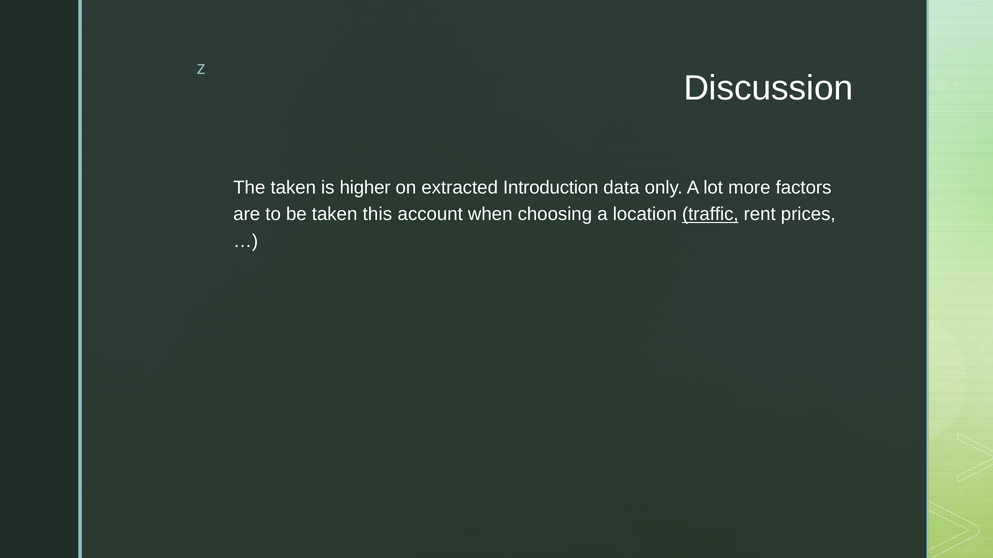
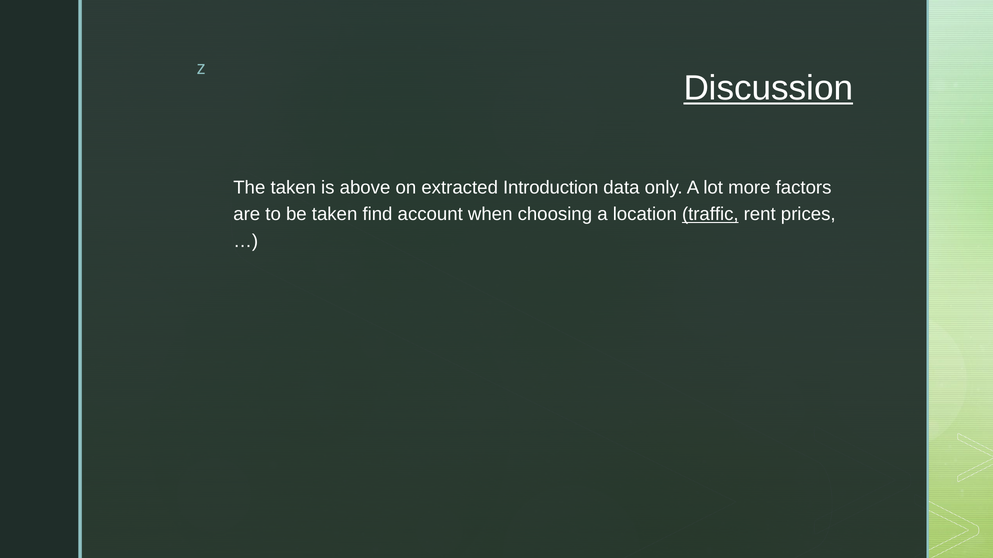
Discussion underline: none -> present
higher: higher -> above
this: this -> find
